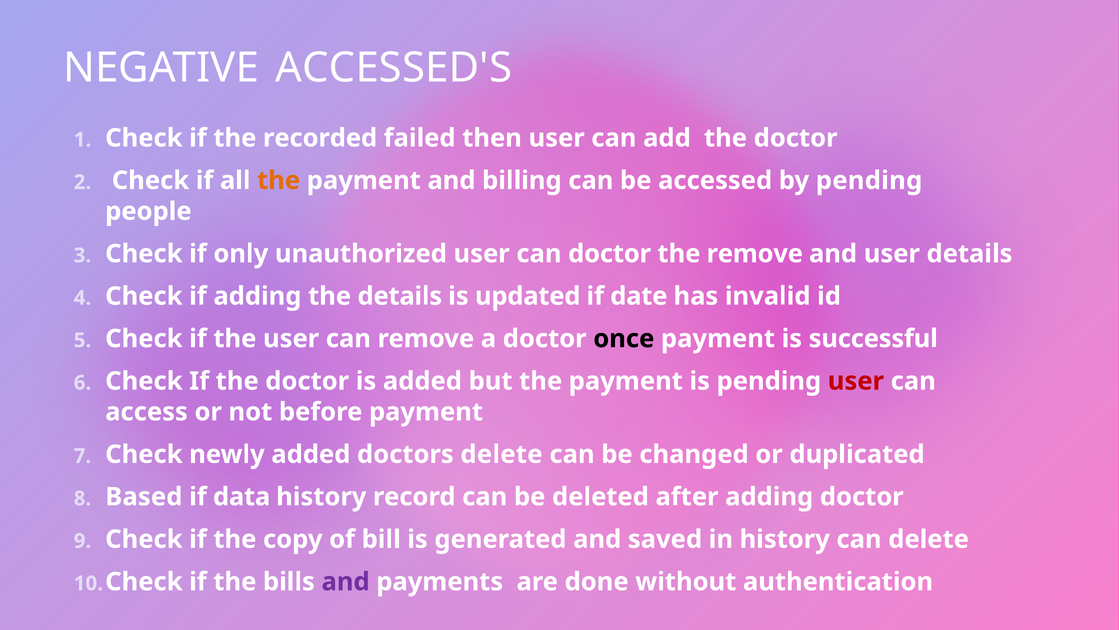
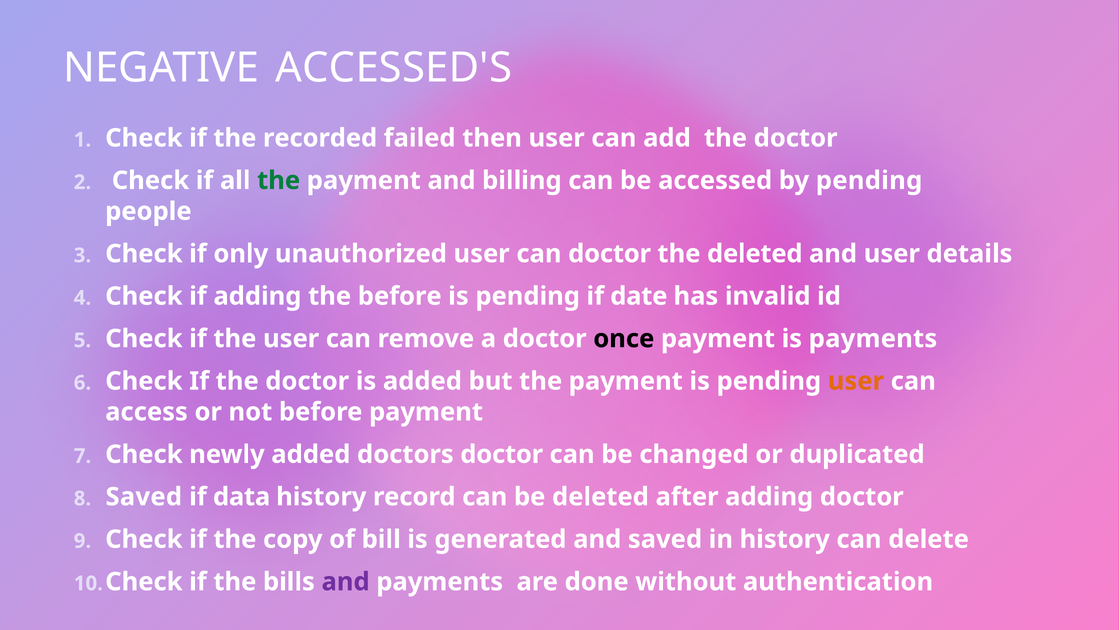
the at (279, 180) colour: orange -> green
the remove: remove -> deleted
the details: details -> before
updated at (528, 296): updated -> pending
is successful: successful -> payments
user at (856, 381) colour: red -> orange
doctors delete: delete -> doctor
Based at (144, 496): Based -> Saved
